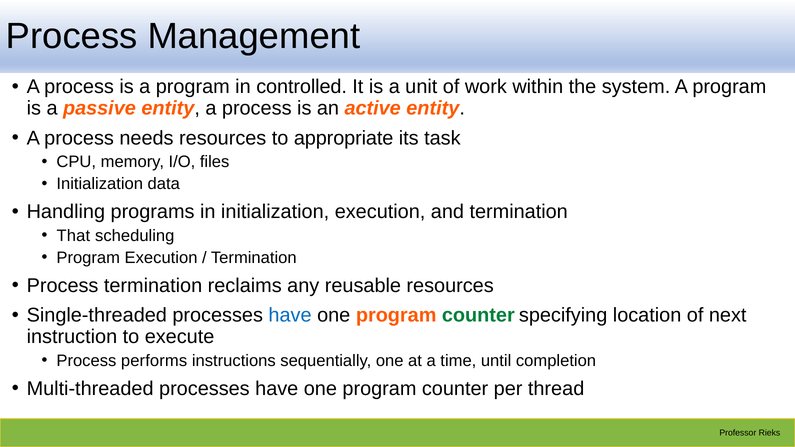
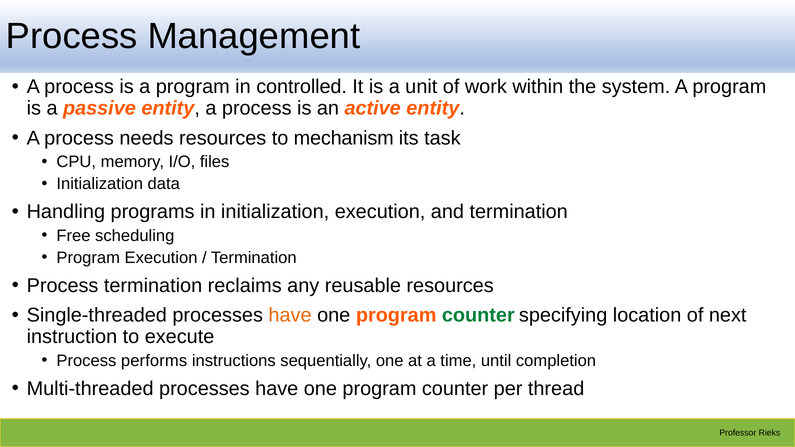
appropriate: appropriate -> mechanism
That: That -> Free
have at (290, 315) colour: blue -> orange
